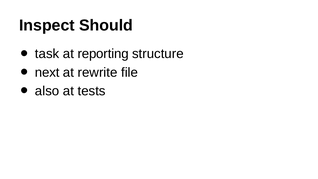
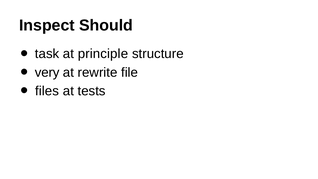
reporting: reporting -> principle
next: next -> very
also: also -> files
